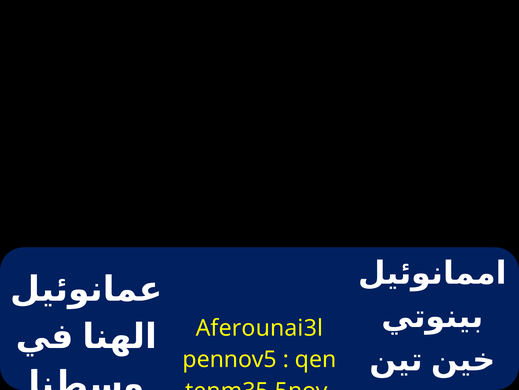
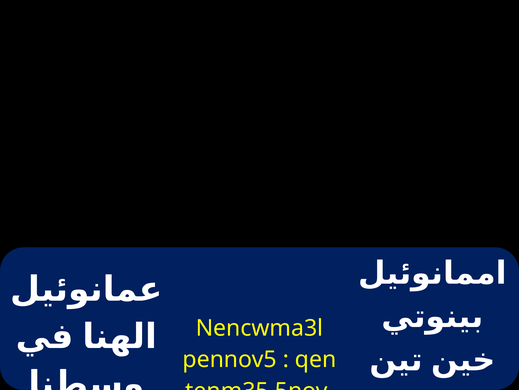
Aferounai3l: Aferounai3l -> Nencwma3l
